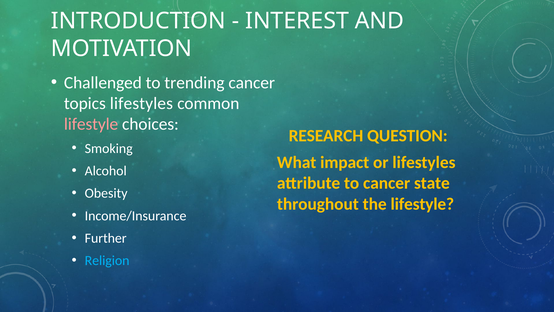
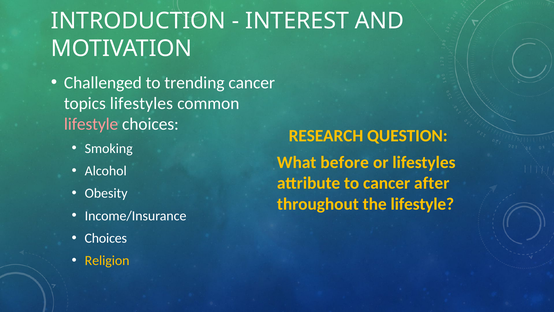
impact: impact -> before
state: state -> after
Further at (106, 238): Further -> Choices
Religion colour: light blue -> yellow
